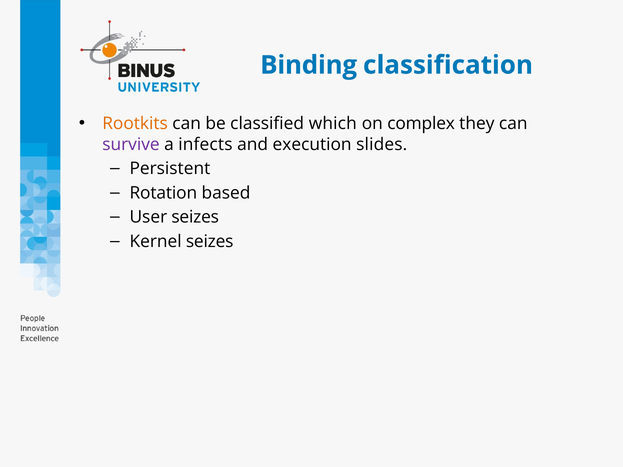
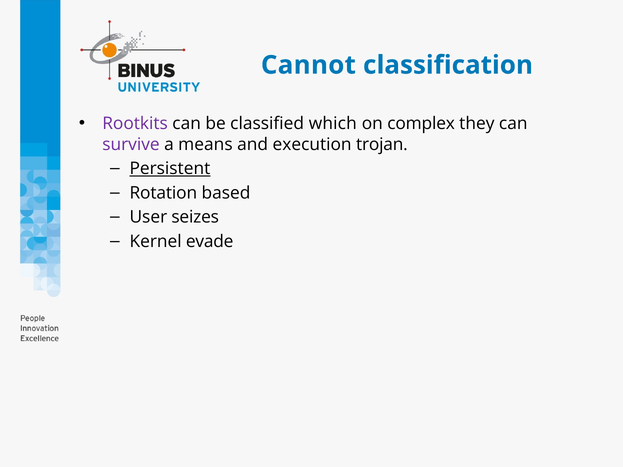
Binding: Binding -> Cannot
Rootkits colour: orange -> purple
infects: infects -> means
slides: slides -> trojan
Persistent underline: none -> present
Kernel seizes: seizes -> evade
